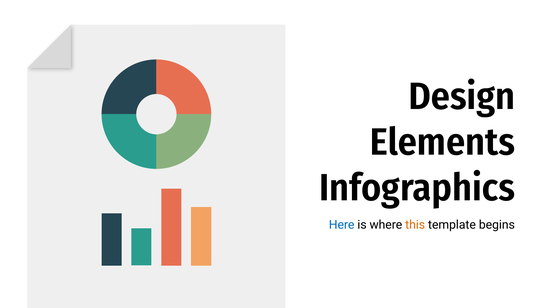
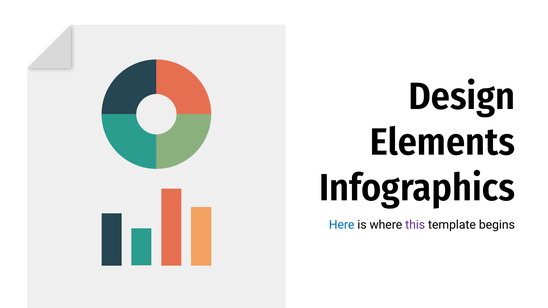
this colour: orange -> purple
